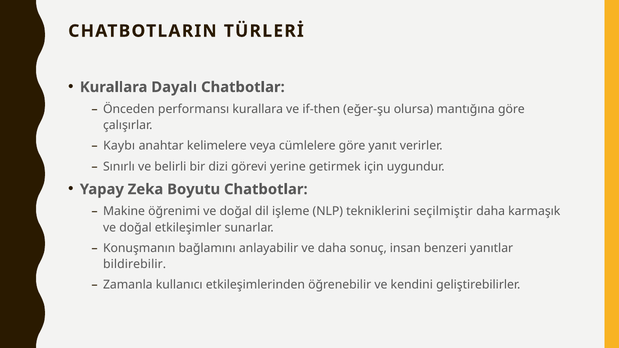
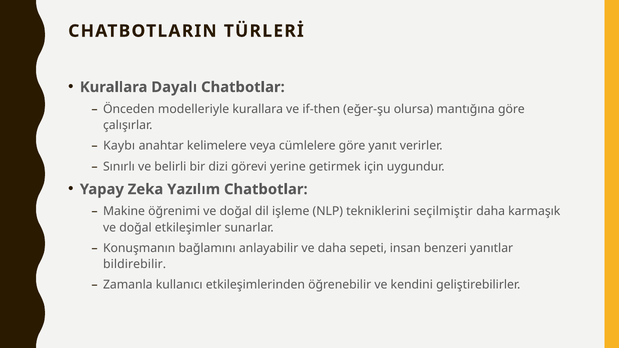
performansı: performansı -> modelleriyle
Boyutu: Boyutu -> Yazılım
sonuç: sonuç -> sepeti
